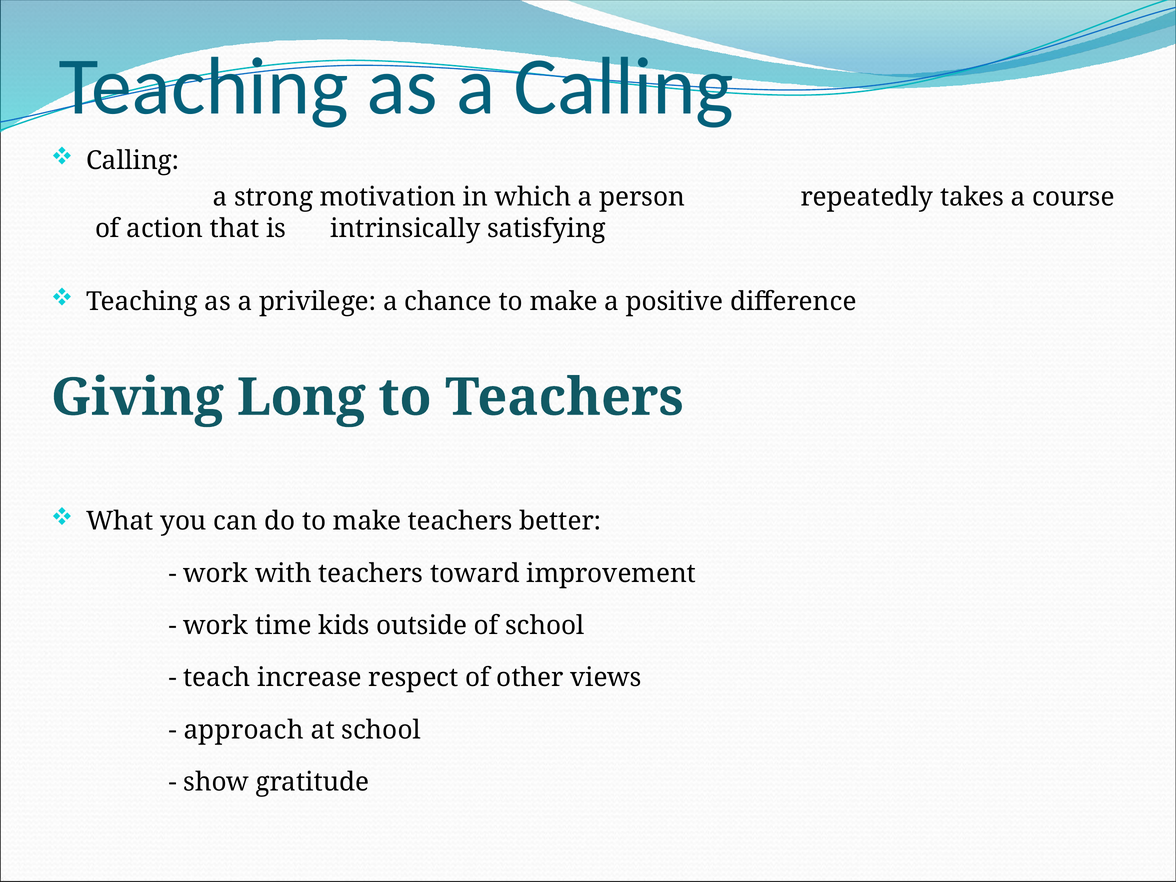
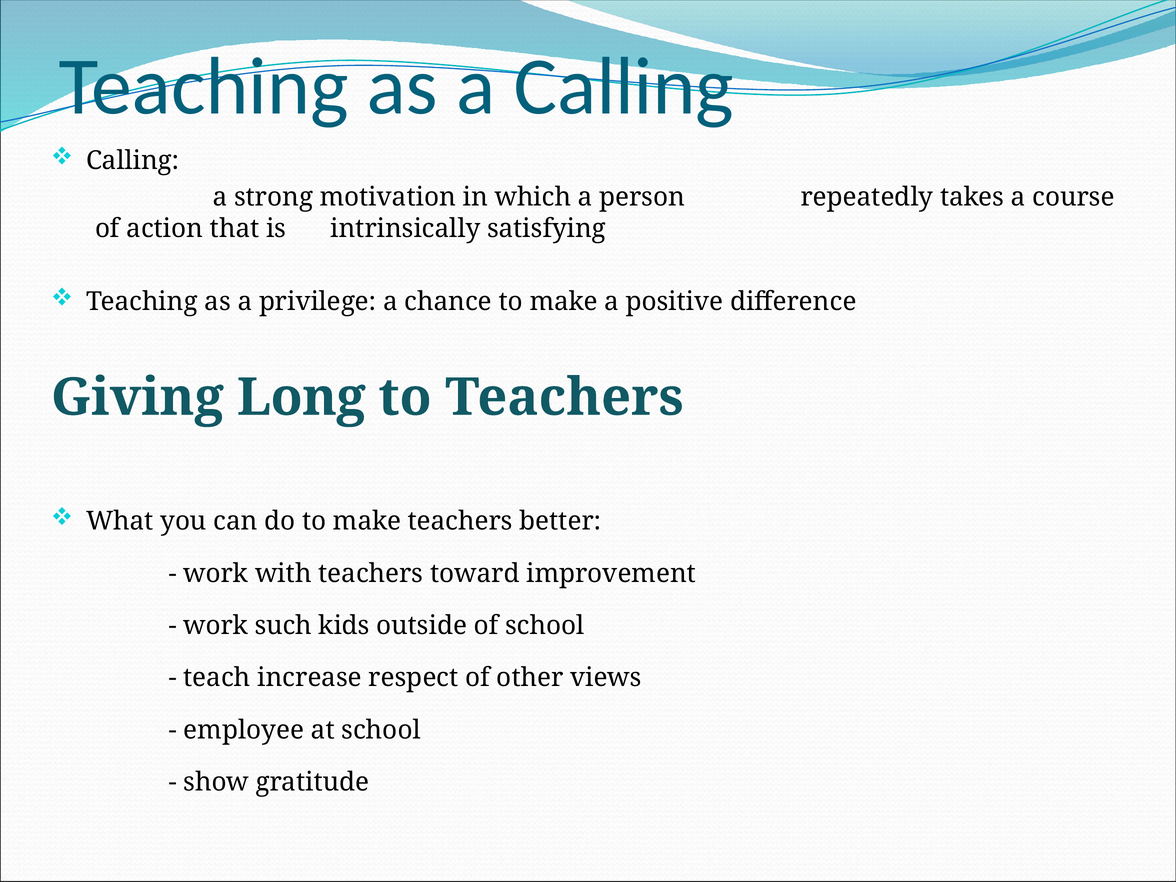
time: time -> such
approach: approach -> employee
